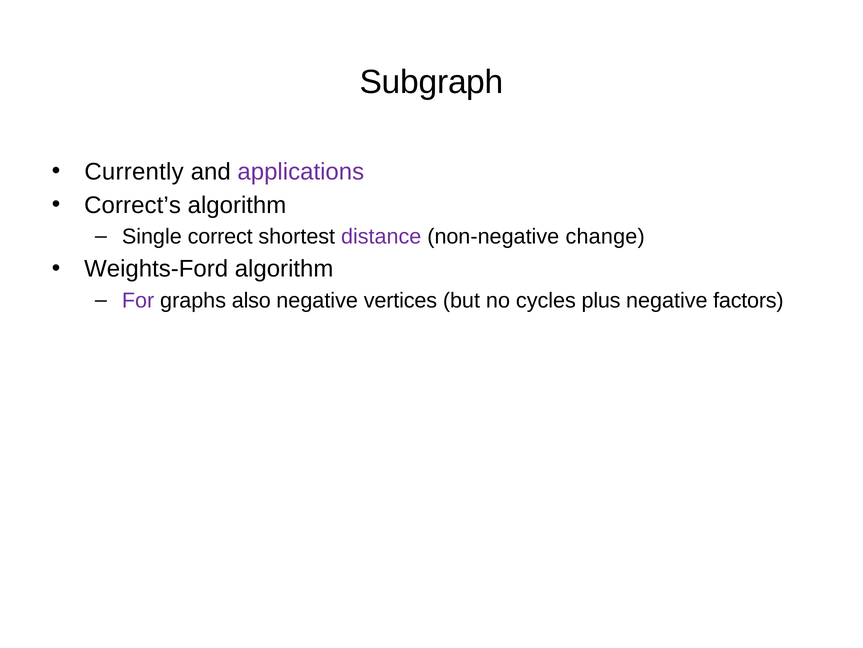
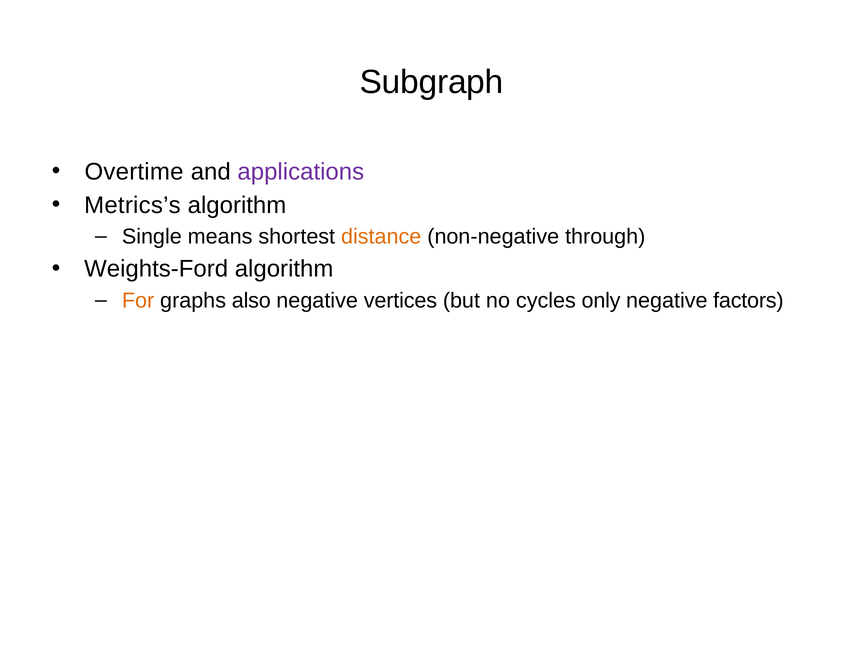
Currently: Currently -> Overtime
Correct’s: Correct’s -> Metrics’s
correct: correct -> means
distance colour: purple -> orange
change: change -> through
For colour: purple -> orange
plus: plus -> only
